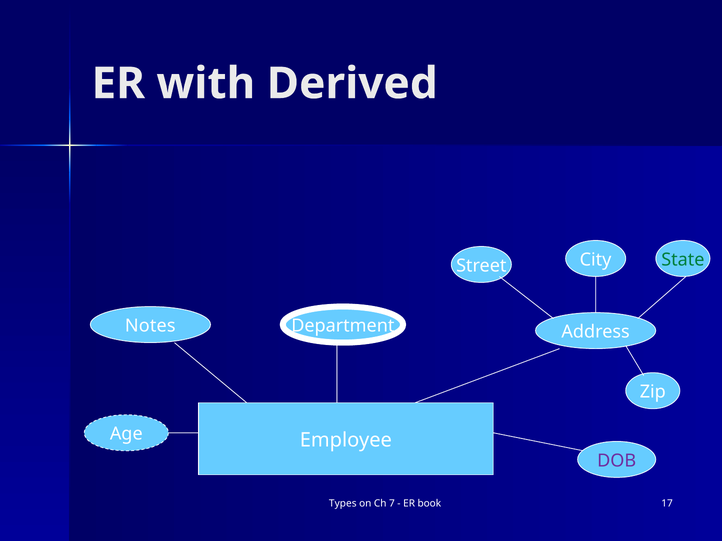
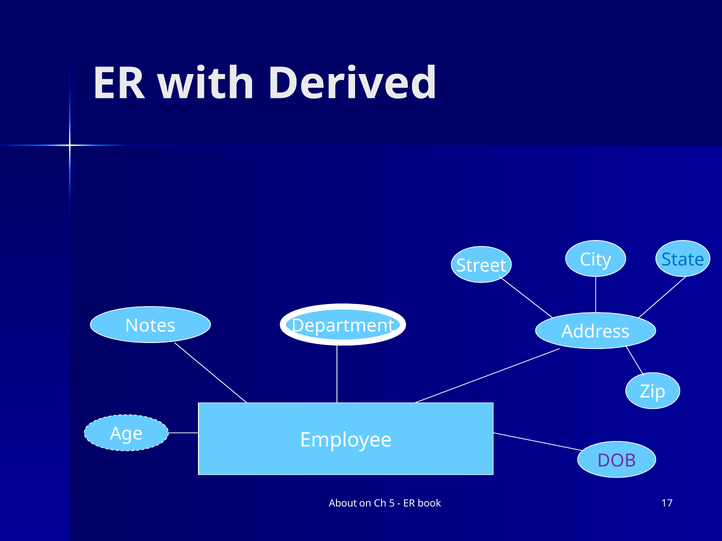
State colour: green -> blue
Types: Types -> About
7: 7 -> 5
